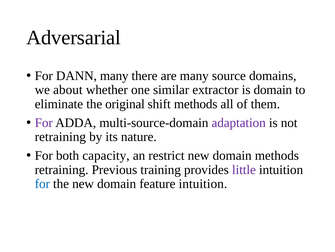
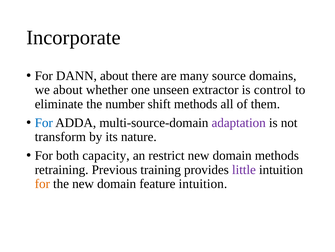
Adversarial: Adversarial -> Incorporate
DANN many: many -> about
similar: similar -> unseen
is domain: domain -> control
original: original -> number
For at (44, 122) colour: purple -> blue
retraining at (60, 136): retraining -> transform
for at (42, 183) colour: blue -> orange
